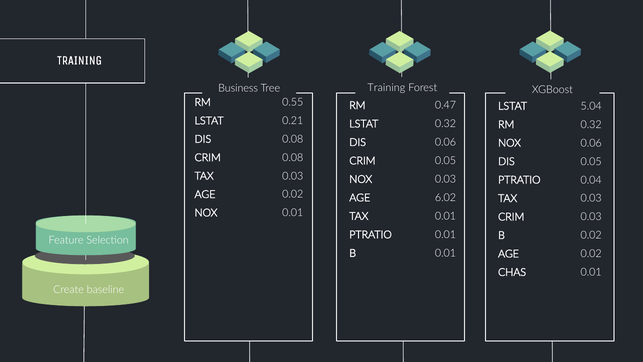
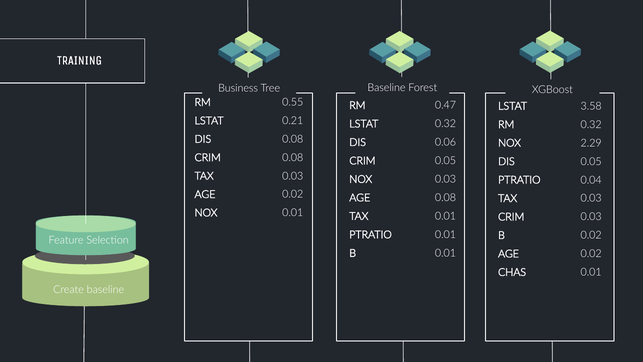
Tree Training: Training -> Baseline
5.04: 5.04 -> 3.58
NOX 0.06: 0.06 -> 2.29
AGE 6.02: 6.02 -> 0.08
